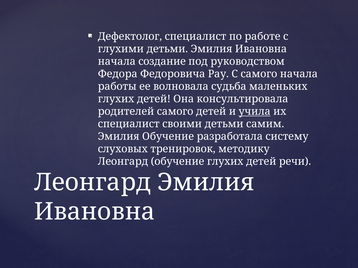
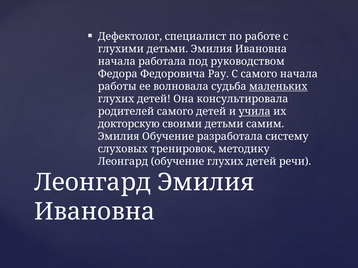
создание: создание -> работала
маленьких underline: none -> present
специалист at (129, 124): специалист -> докторскую
